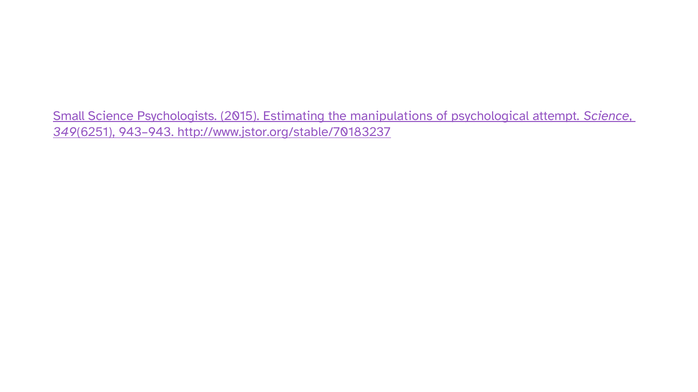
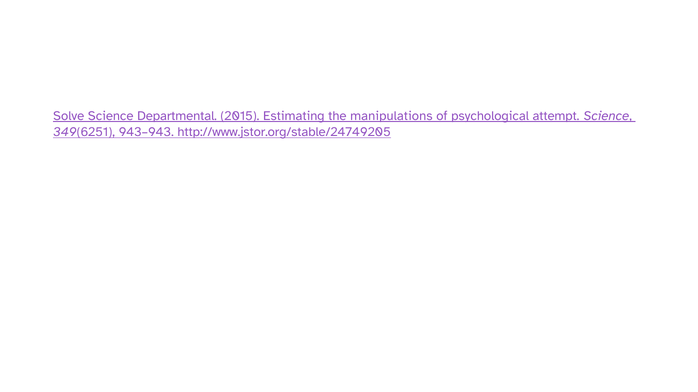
Small: Small -> Solve
Psychologists: Psychologists -> Departmental
http://www.jstor.org/stable/70183237: http://www.jstor.org/stable/70183237 -> http://www.jstor.org/stable/24749205
